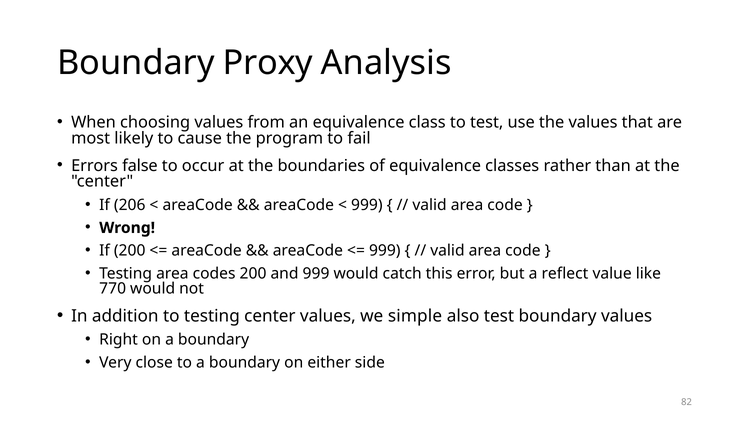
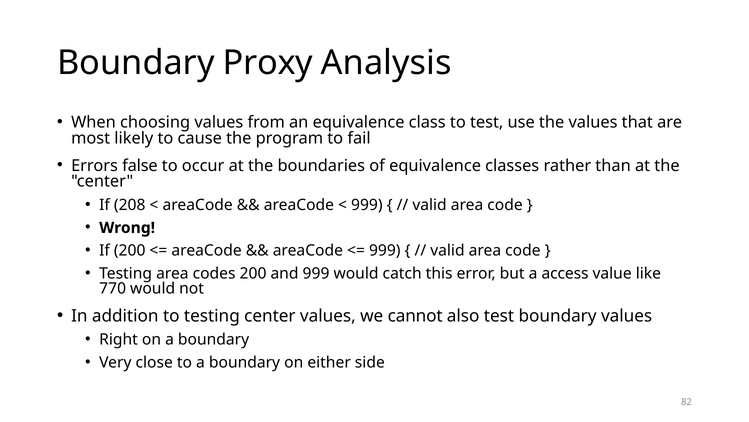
206: 206 -> 208
reflect: reflect -> access
simple: simple -> cannot
